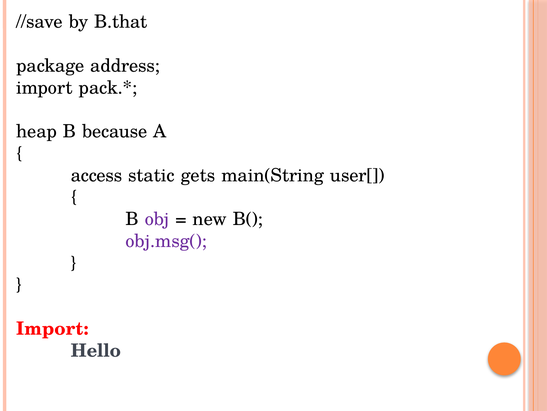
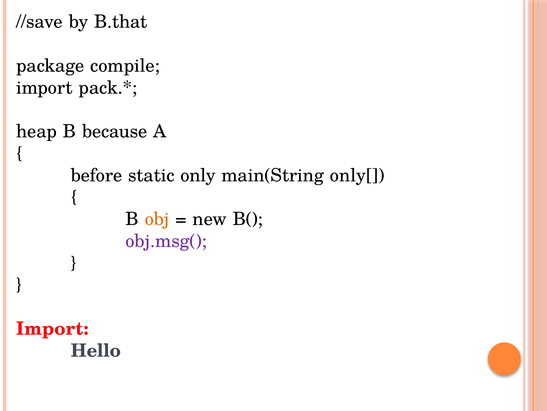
address: address -> compile
access: access -> before
gets: gets -> only
user[: user[ -> only[
obj colour: purple -> orange
